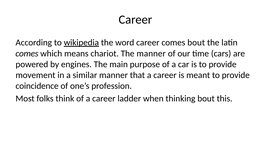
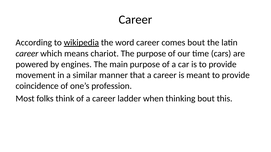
comes at (27, 54): comes -> career
The manner: manner -> purpose
